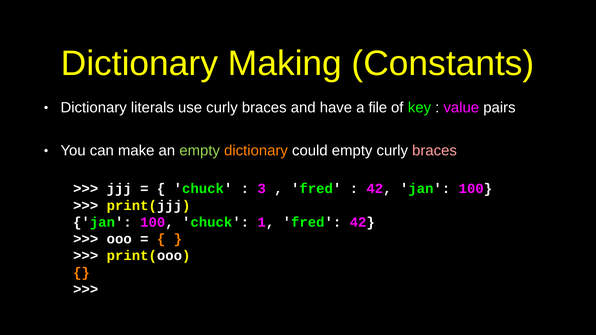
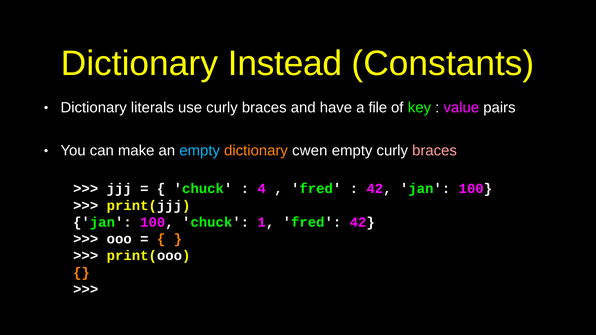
Making: Making -> Instead
empty at (200, 151) colour: light green -> light blue
could: could -> cwen
3: 3 -> 4
